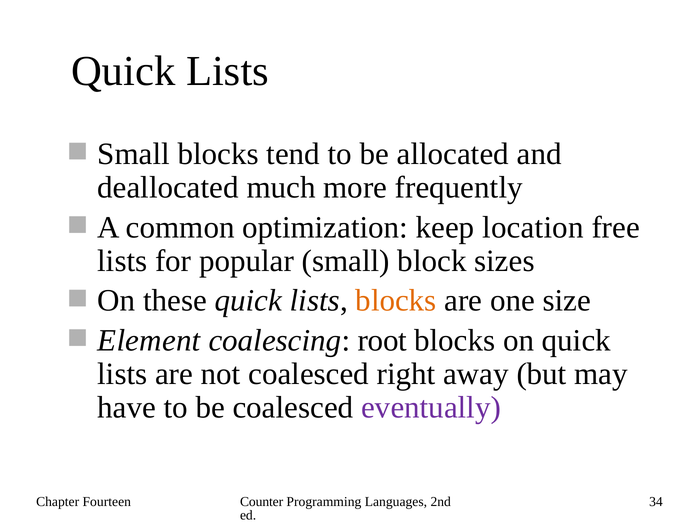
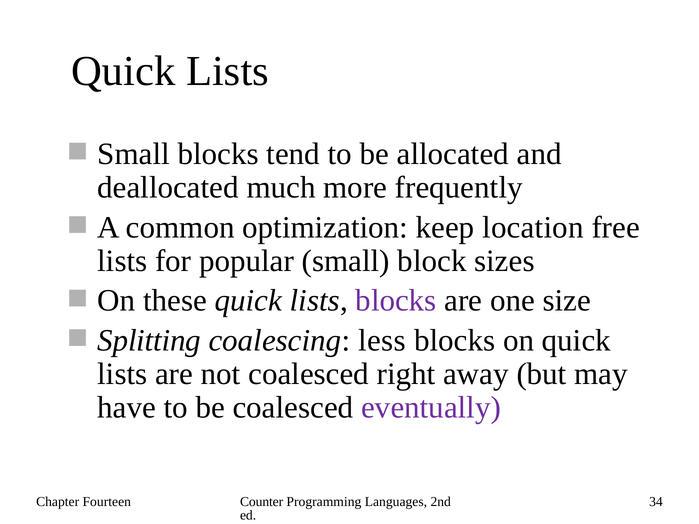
blocks at (396, 301) colour: orange -> purple
Element: Element -> Splitting
root: root -> less
